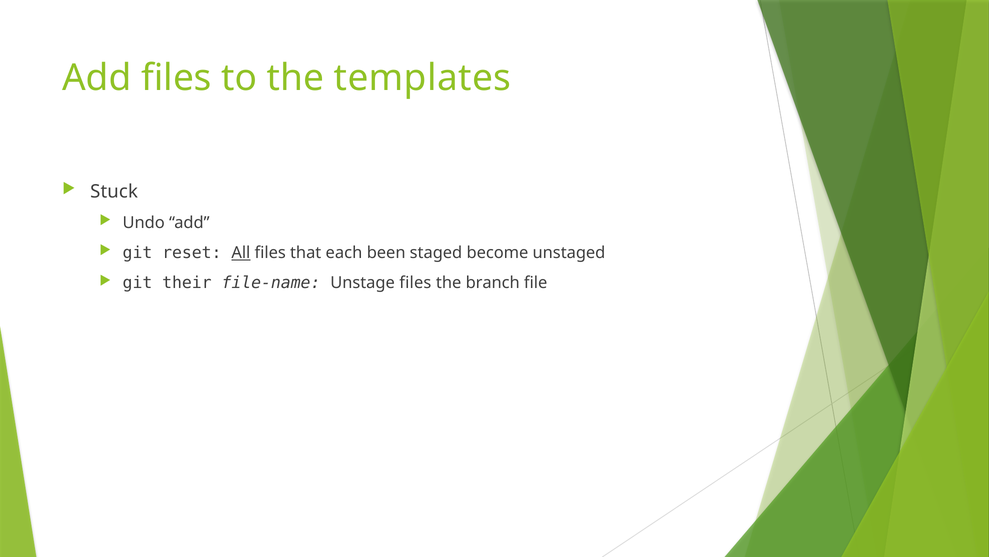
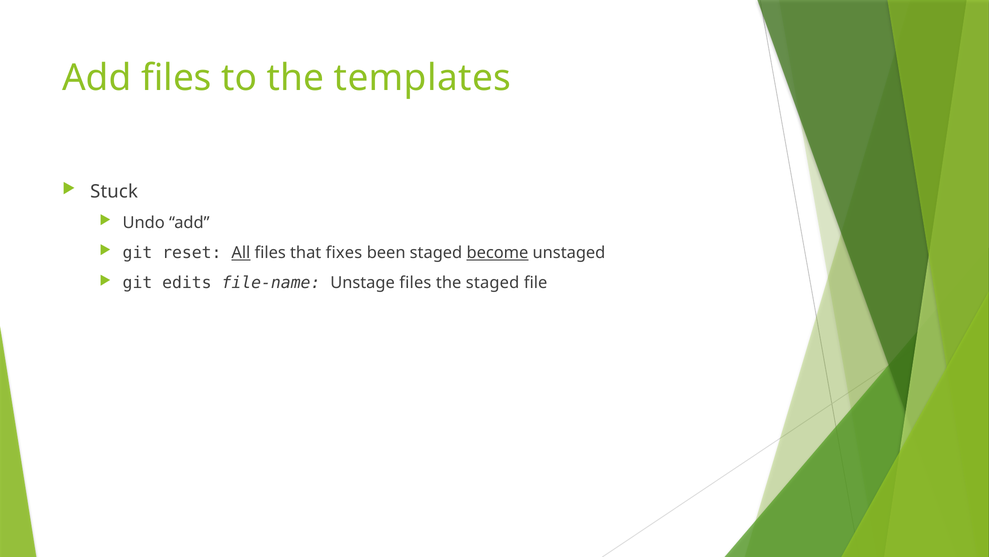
each: each -> fixes
become underline: none -> present
their: their -> edits
the branch: branch -> staged
